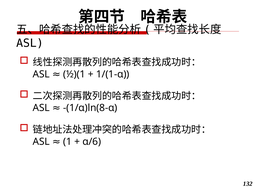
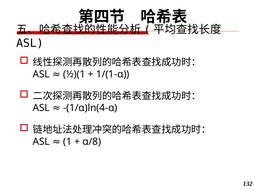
-(1/α)ln(8-α: -(1/α)ln(8-α -> -(1/α)ln(4-α
α/6: α/6 -> α/8
